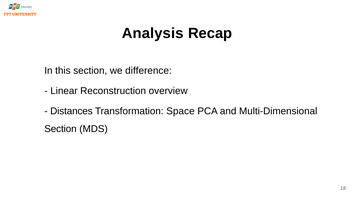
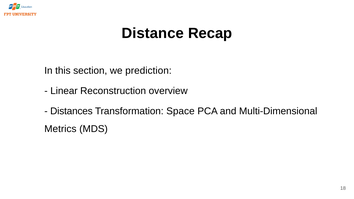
Analysis: Analysis -> Distance
difference: difference -> prediction
Section at (60, 129): Section -> Metrics
